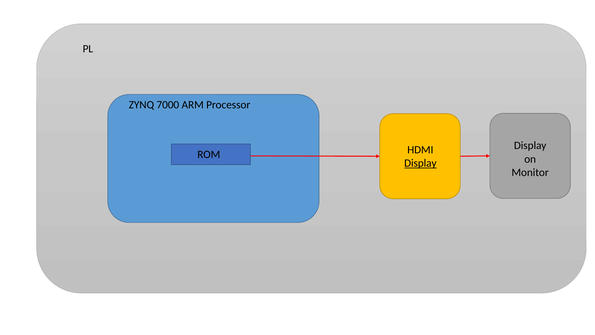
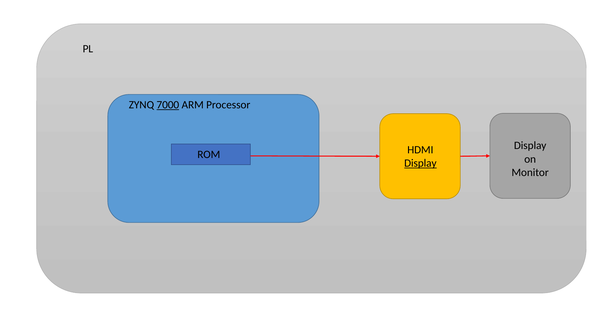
7000 underline: none -> present
